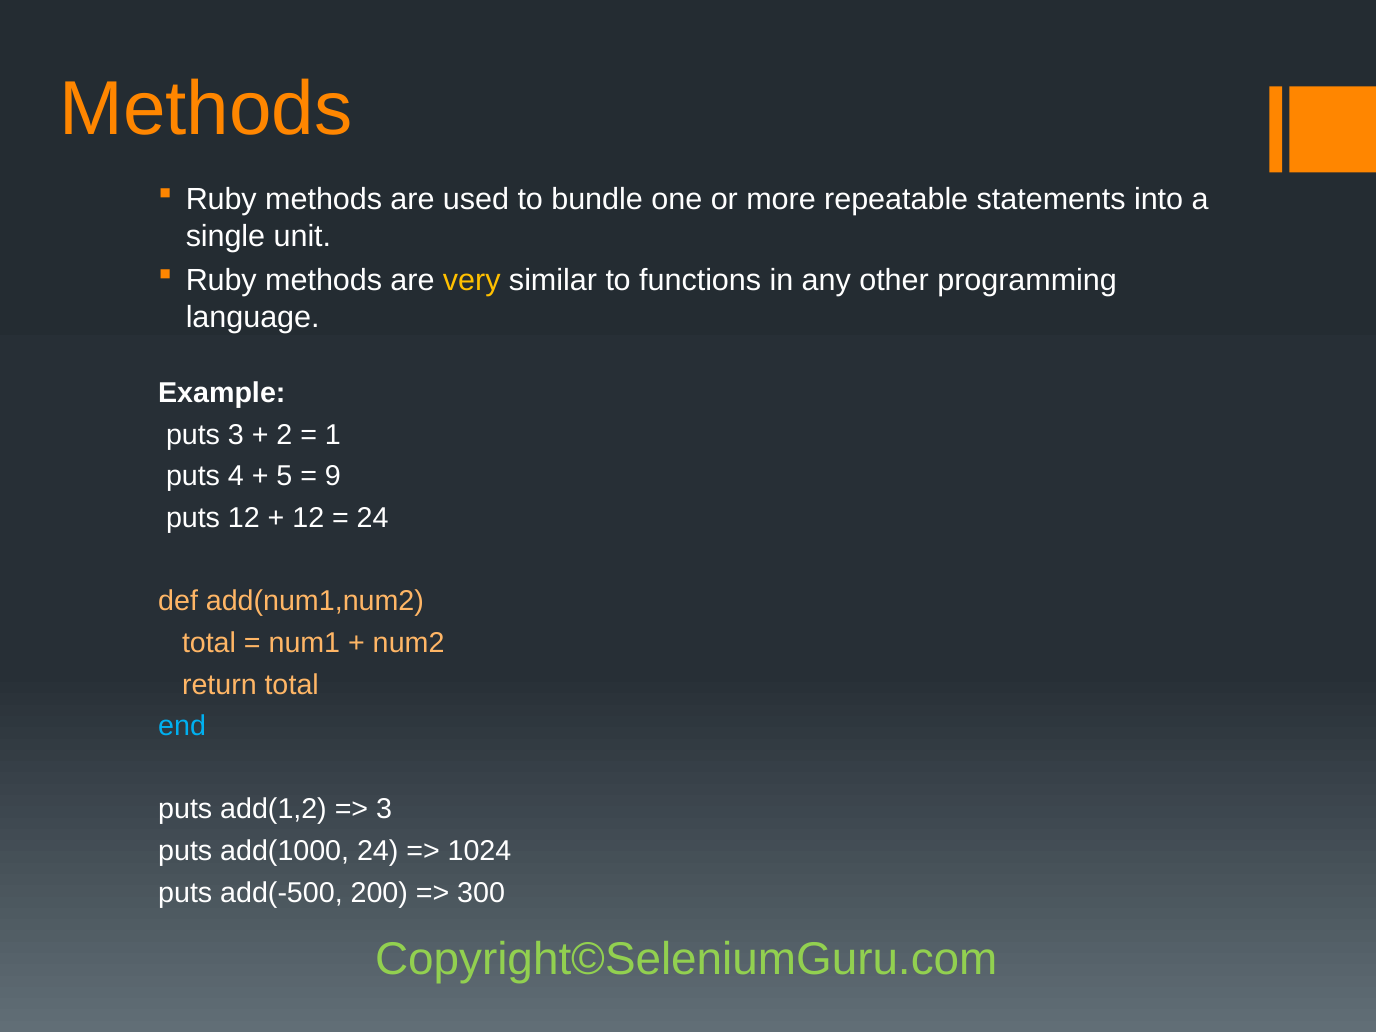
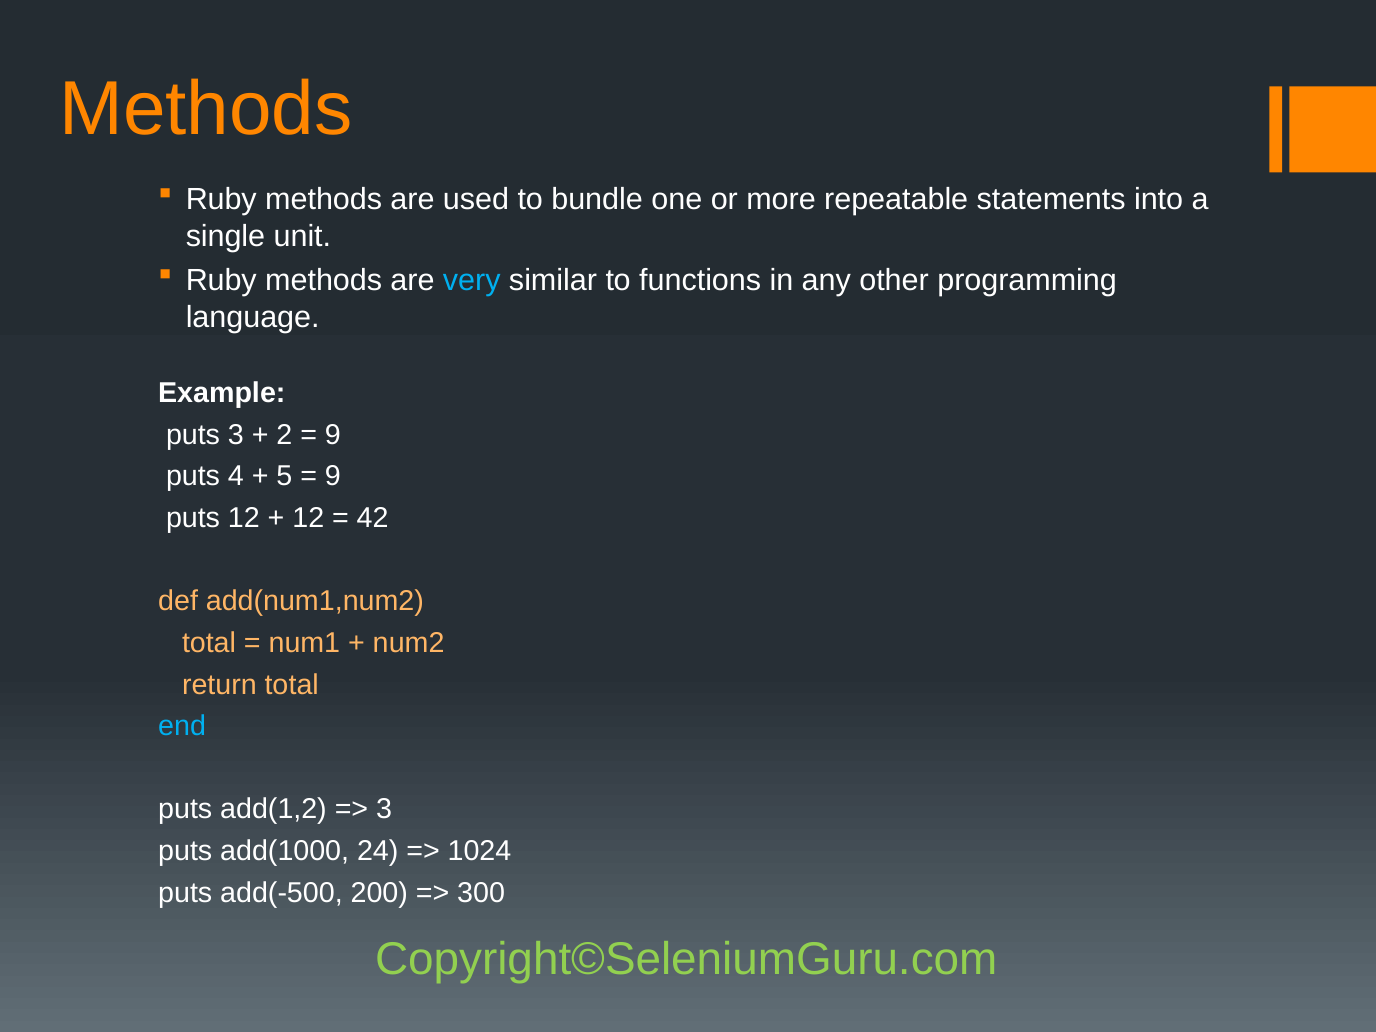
very colour: yellow -> light blue
1 at (333, 435): 1 -> 9
24 at (373, 518): 24 -> 42
